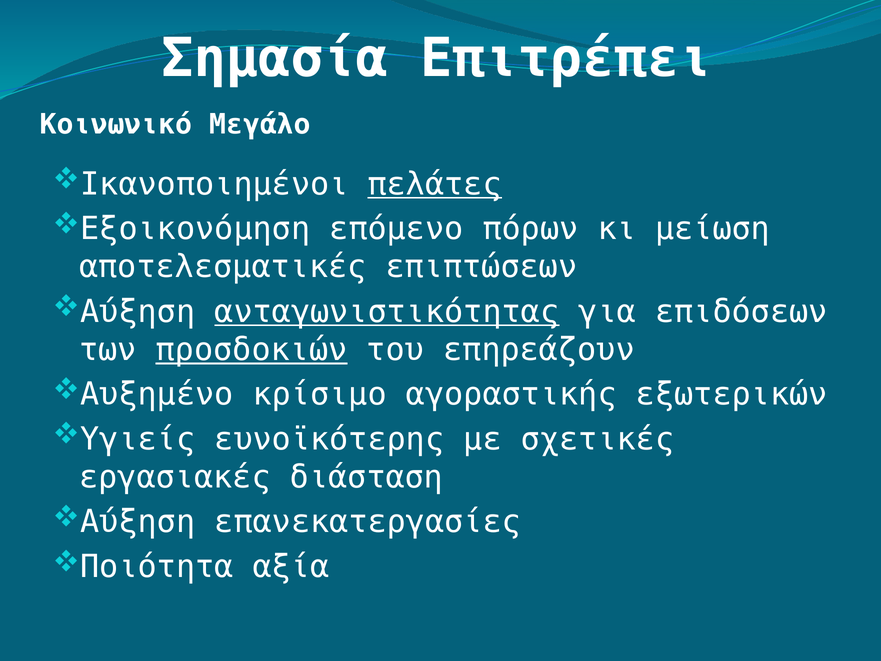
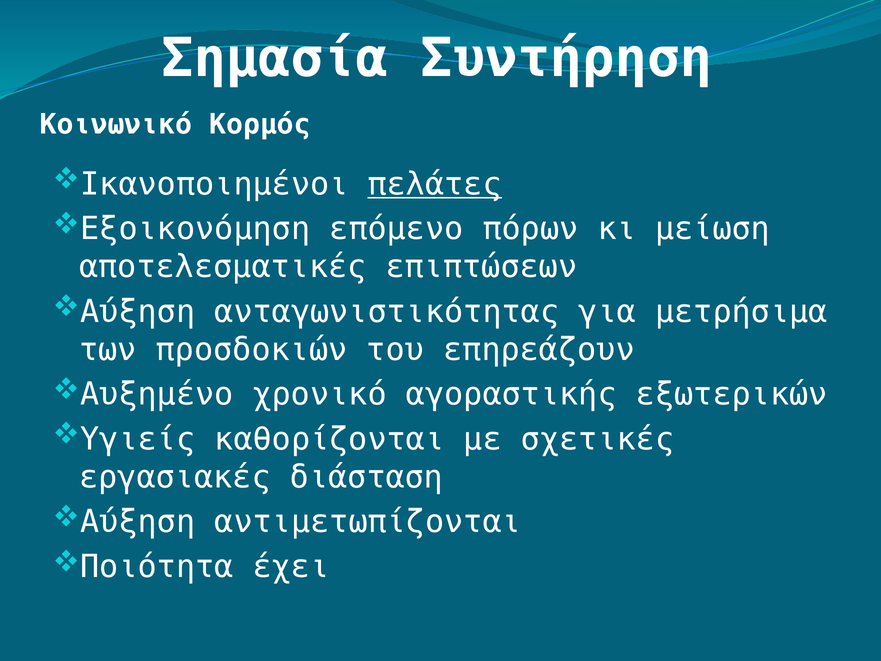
Επιτρέπει: Επιτρέπει -> Συντήρηση
Μεγάλο: Μεγάλο -> Κορμός
ανταγωνιστικότητας underline: present -> none
επιδόσεων: επιδόσεων -> μετρήσιμα
προσδοκιών underline: present -> none
κρίσιμο: κρίσιμο -> χρονικό
ευνοϊκότερης: ευνοϊκότερης -> καθορίζονται
επανεκατεργασίες: επανεκατεργασίες -> αντιμετωπίζονται
αξία: αξία -> έχει
